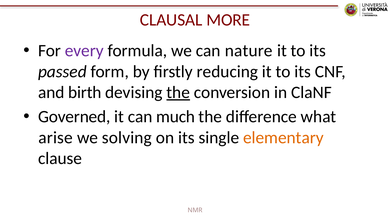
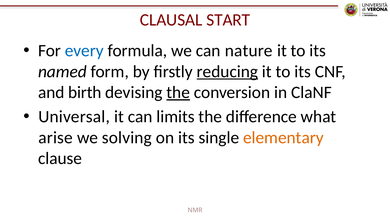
MORE: MORE -> START
every colour: purple -> blue
passed: passed -> named
reducing underline: none -> present
Governed: Governed -> Universal
much: much -> limits
